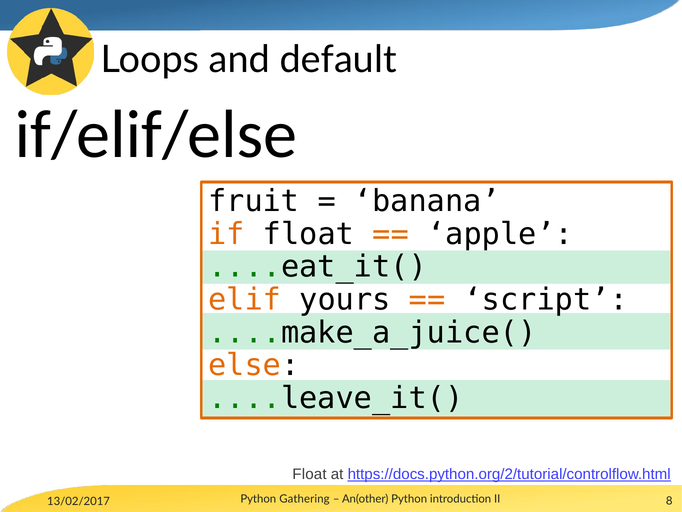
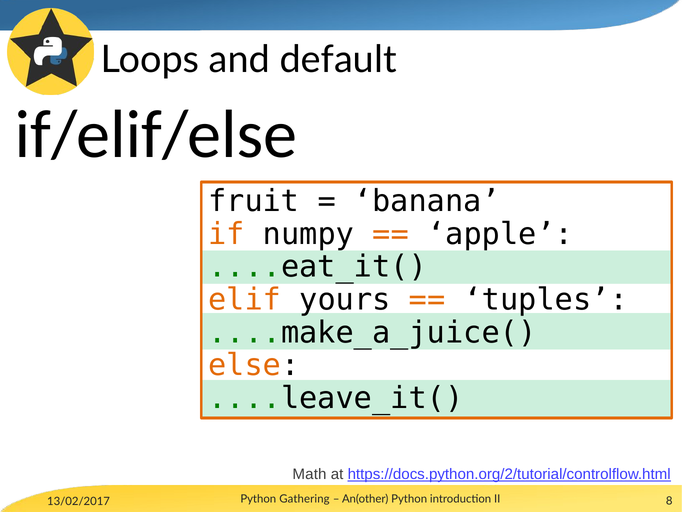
if float: float -> numpy
script: script -> tuples
Float at (309, 474): Float -> Math
